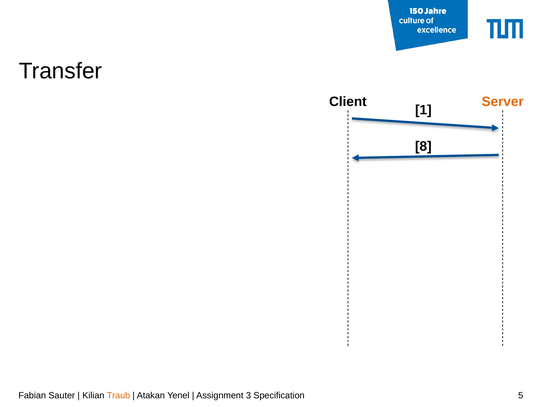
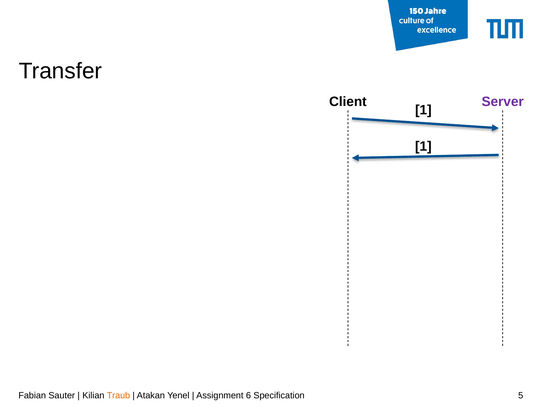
Server colour: orange -> purple
8 at (423, 146): 8 -> 1
3: 3 -> 6
